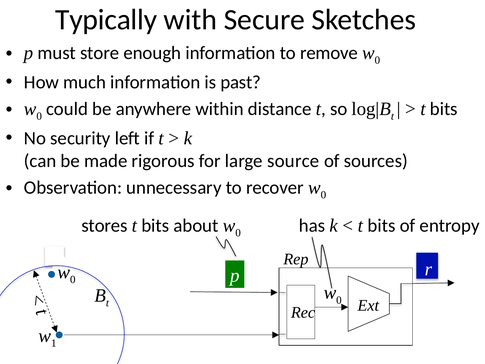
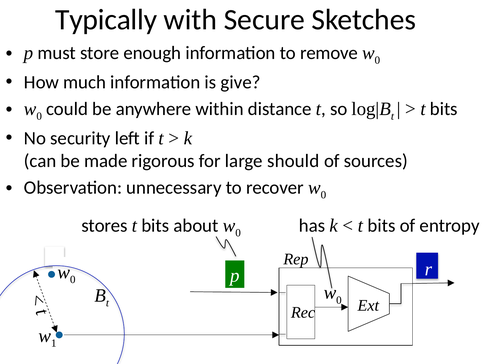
past: past -> give
source: source -> should
